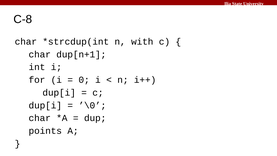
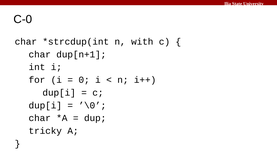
C-8: C-8 -> C-0
points: points -> tricky
